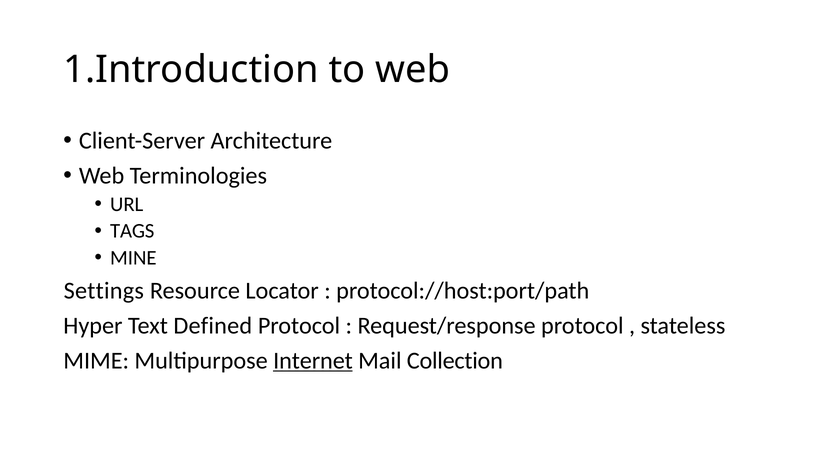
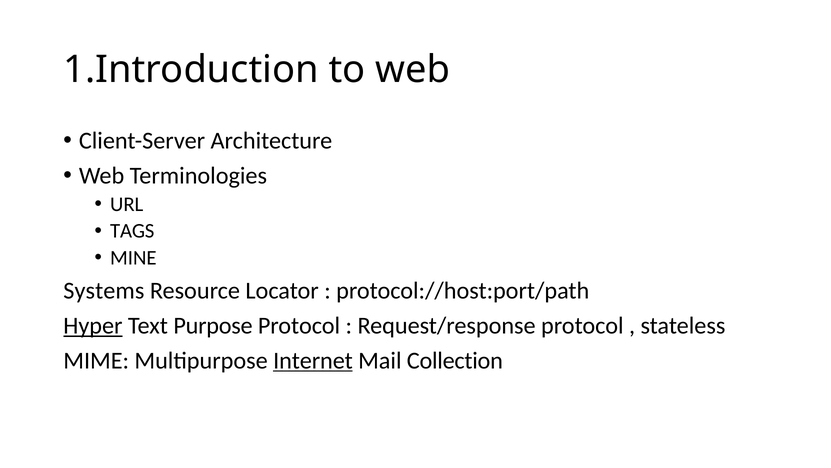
Settings: Settings -> Systems
Hyper underline: none -> present
Defined: Defined -> Purpose
